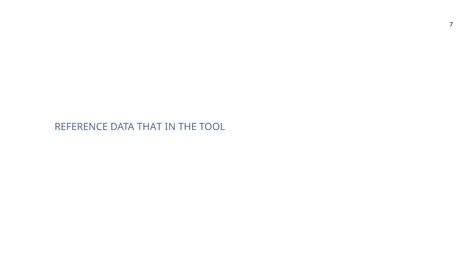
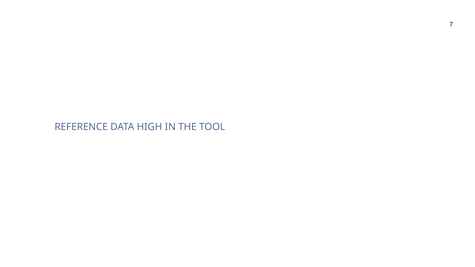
THAT: THAT -> HIGH
